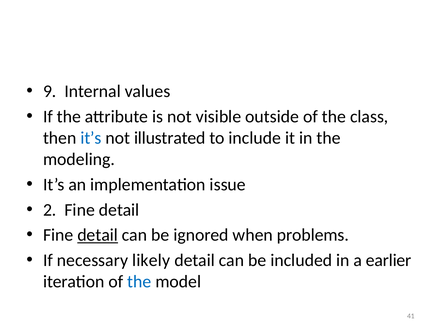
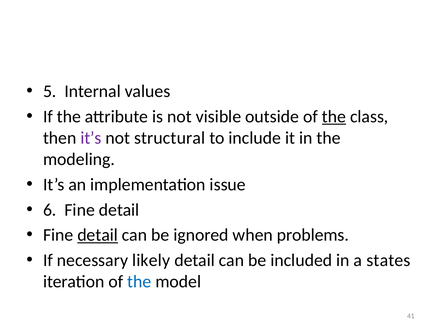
9: 9 -> 5
the at (334, 117) underline: none -> present
it’s at (91, 138) colour: blue -> purple
illustrated: illustrated -> structural
2: 2 -> 6
earlier: earlier -> states
